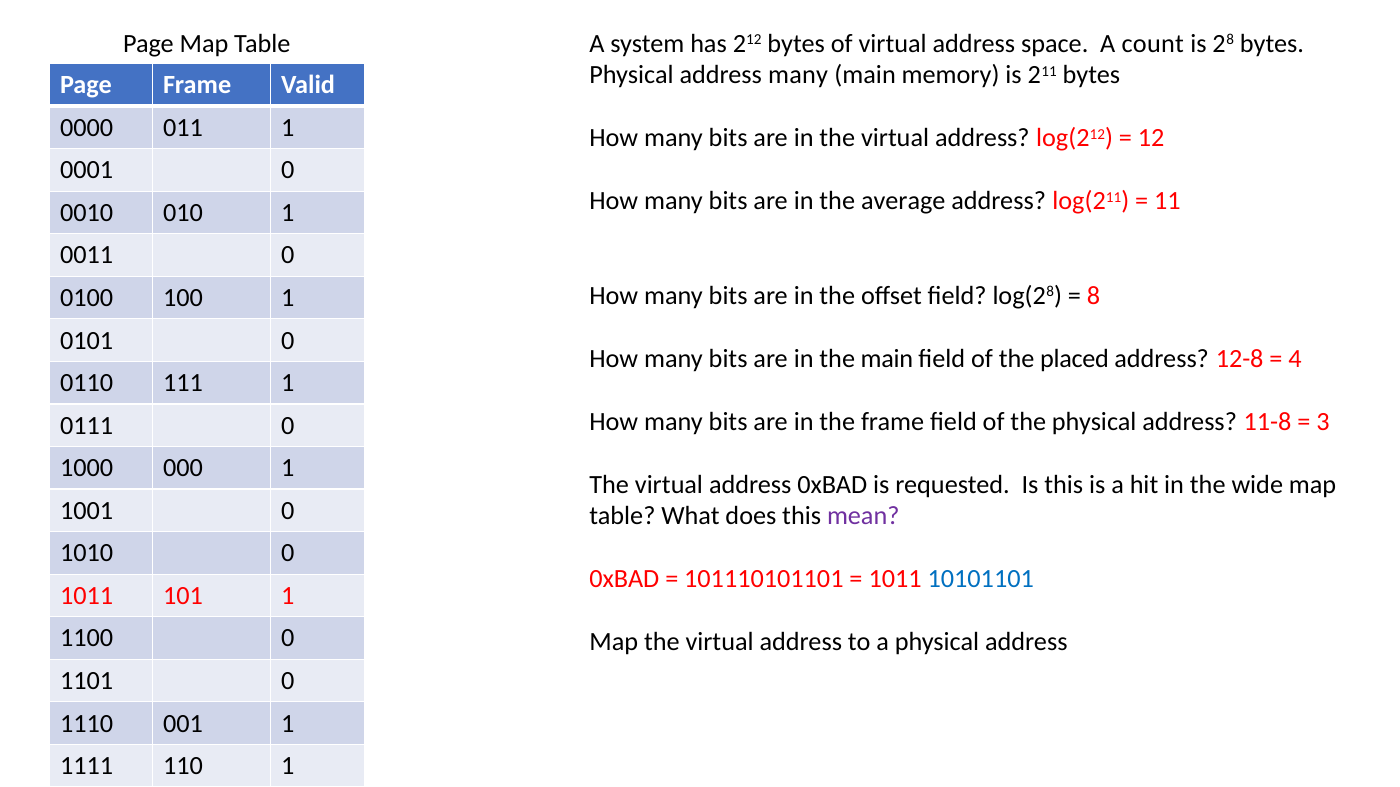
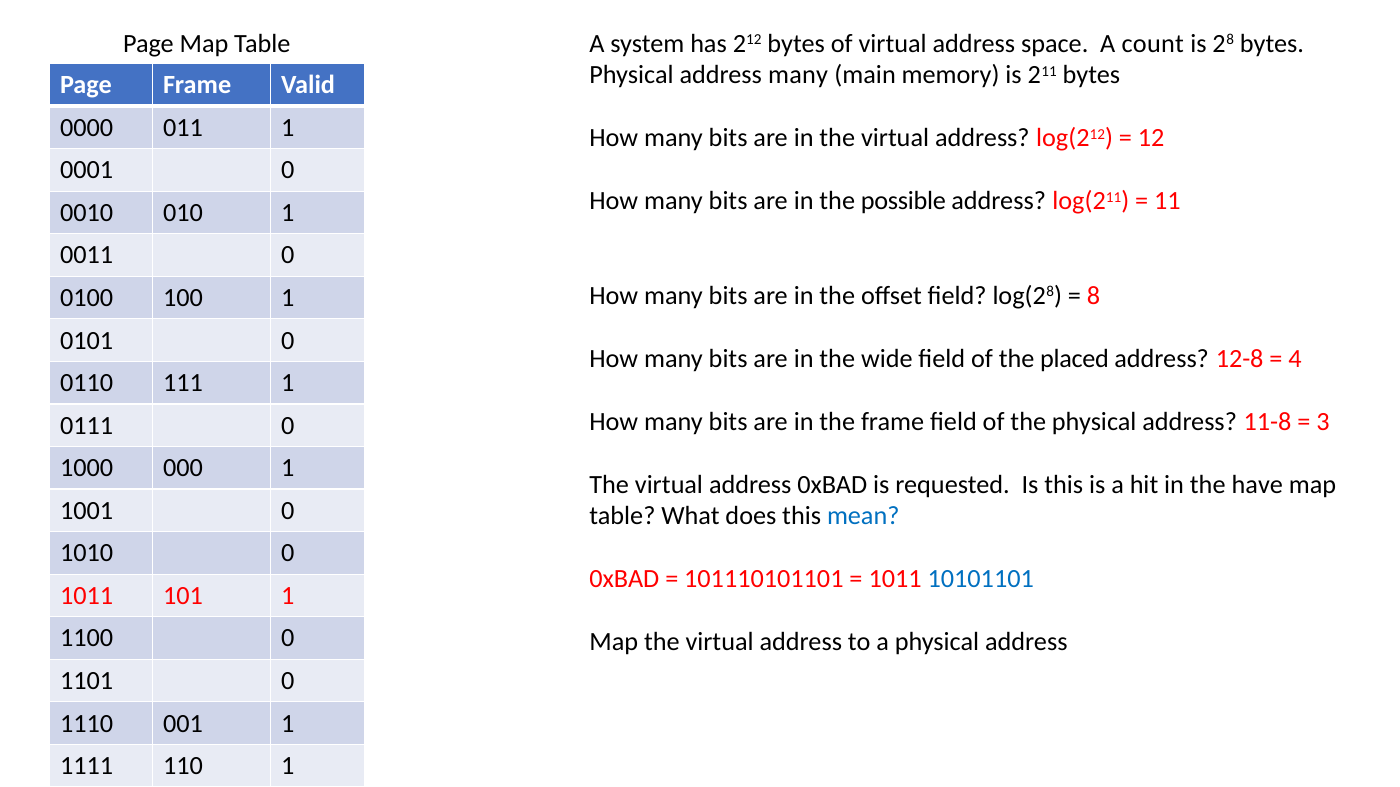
average: average -> possible
the main: main -> wide
wide: wide -> have
mean colour: purple -> blue
